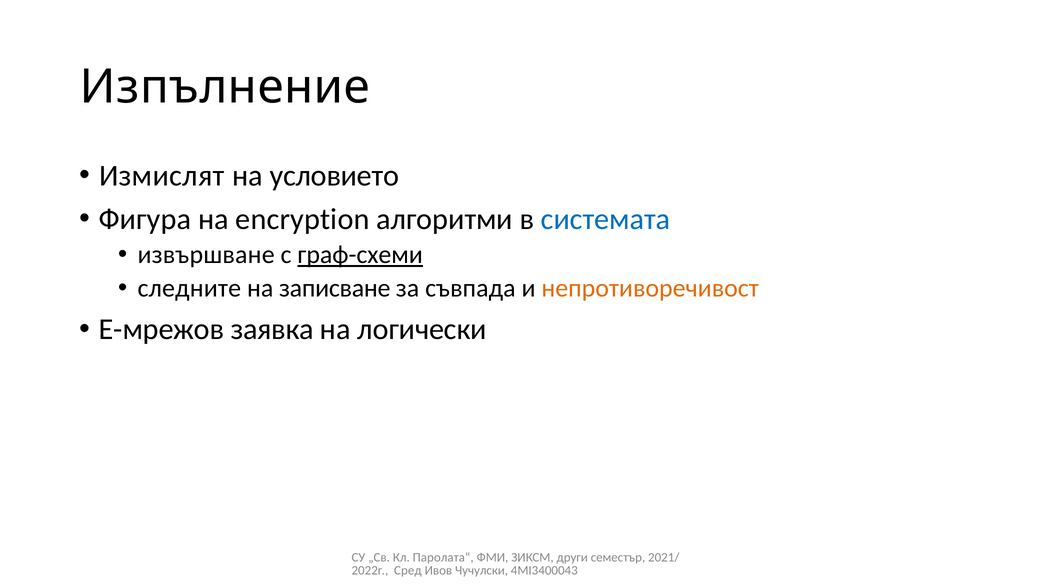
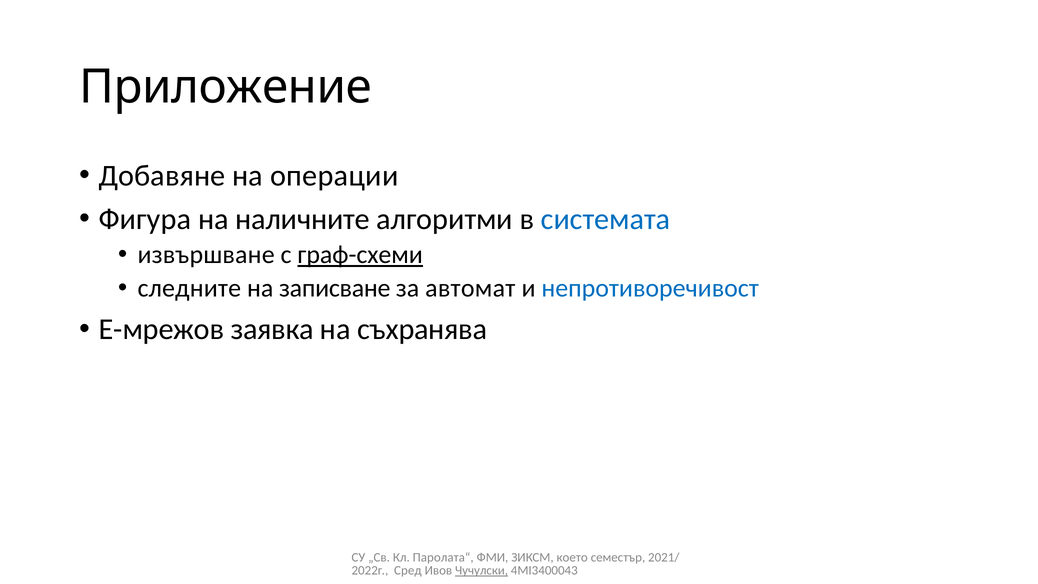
Изпълнение: Изпълнение -> Приложение
Измислят: Измислят -> Добавяне
условието: условието -> операции
encryption: encryption -> наличните
съвпада: съвпада -> автомат
непротиворечивост colour: orange -> blue
логически: логически -> съхранява
други: други -> което
Чучулски underline: none -> present
